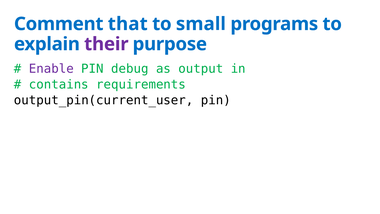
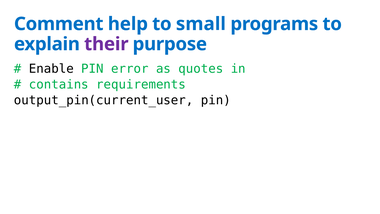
that: that -> help
Enable colour: purple -> black
debug: debug -> error
output: output -> quotes
